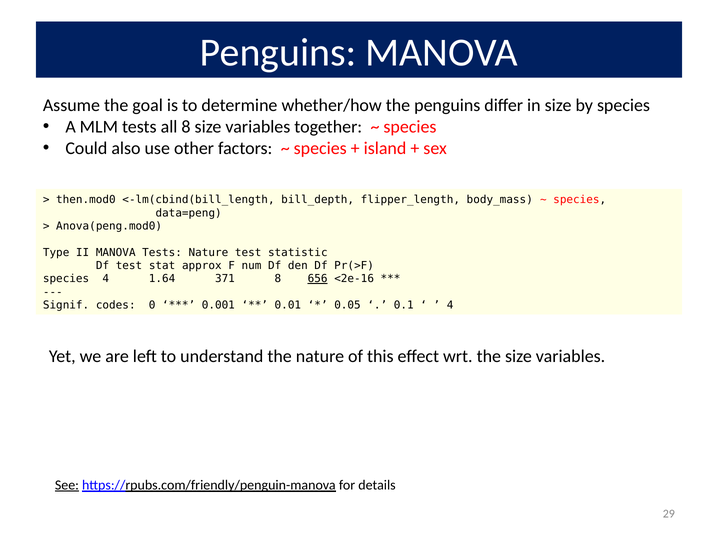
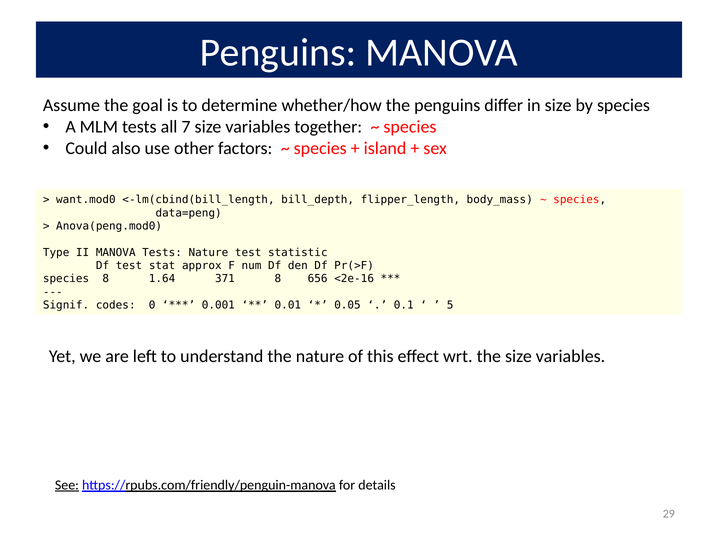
all 8: 8 -> 7
then.mod0: then.mod0 -> want.mod0
species 4: 4 -> 8
656 underline: present -> none
4 at (450, 305): 4 -> 5
